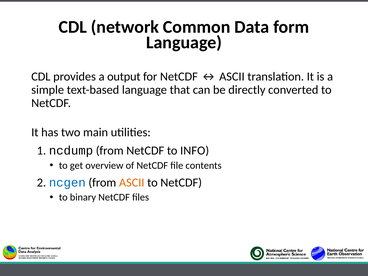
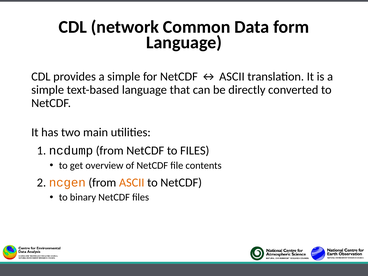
provides a output: output -> simple
to INFO: INFO -> FILES
ncgen colour: blue -> orange
